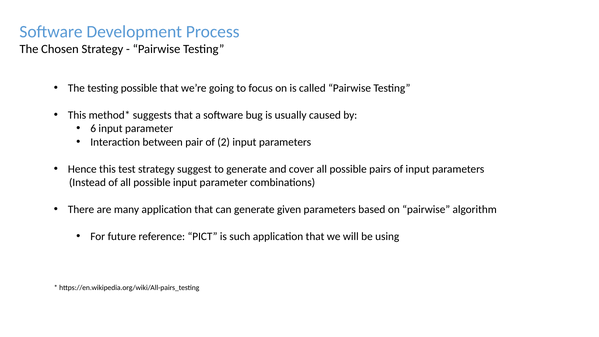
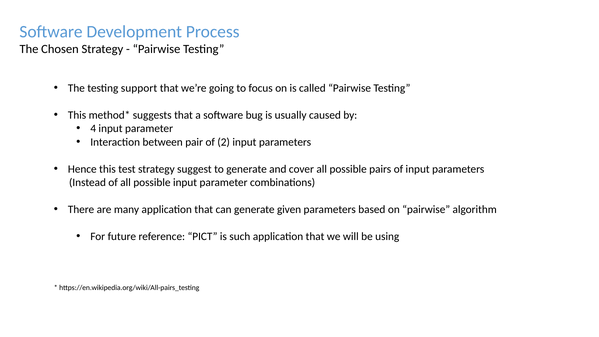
testing possible: possible -> support
6: 6 -> 4
